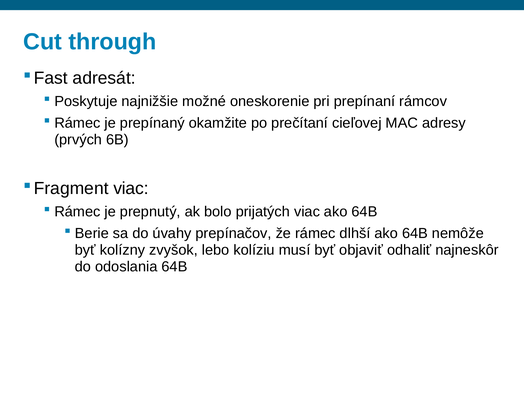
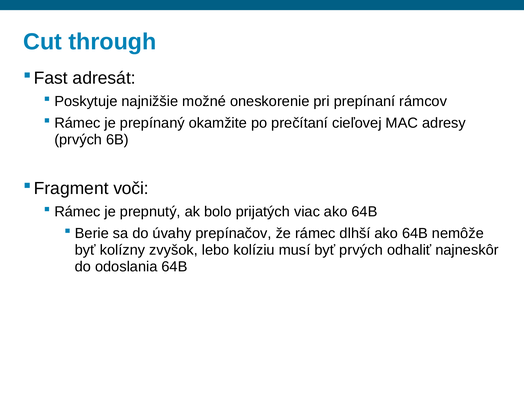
viac at (131, 188): viac -> voči
byť objaviť: objaviť -> prvých
